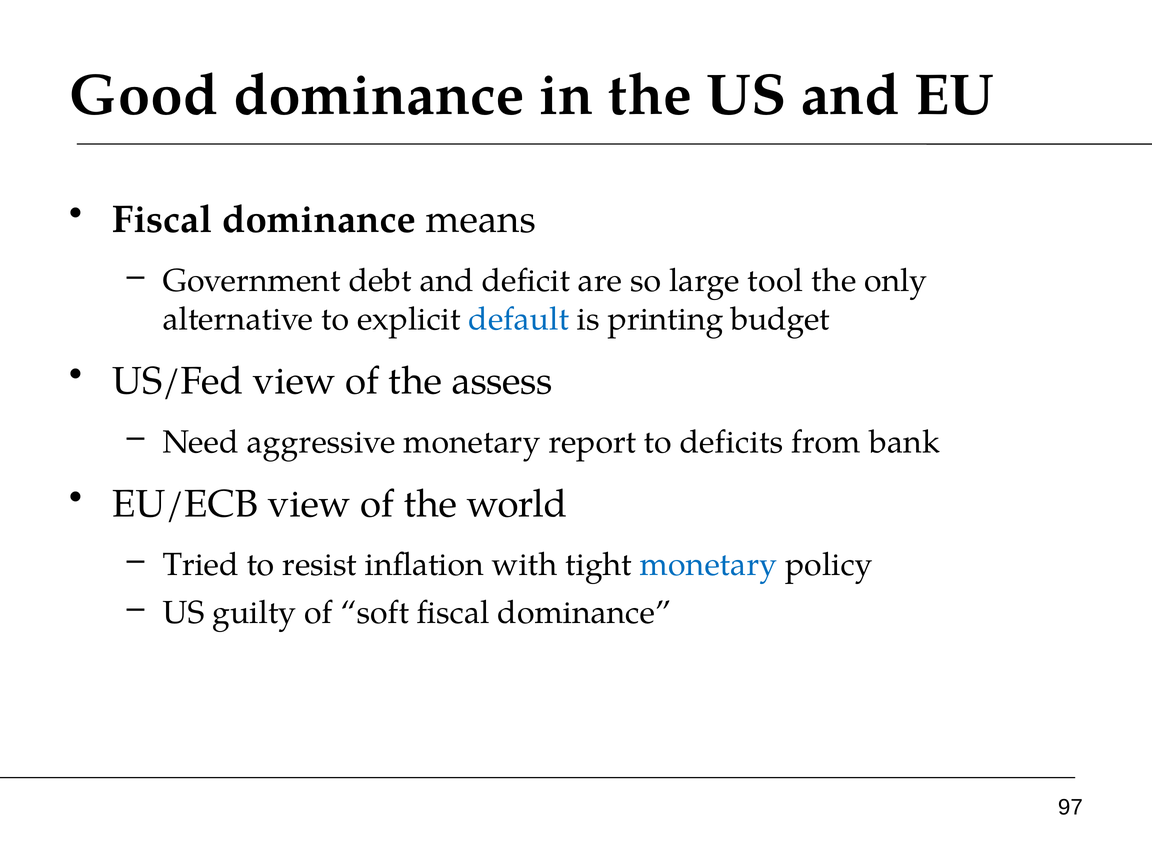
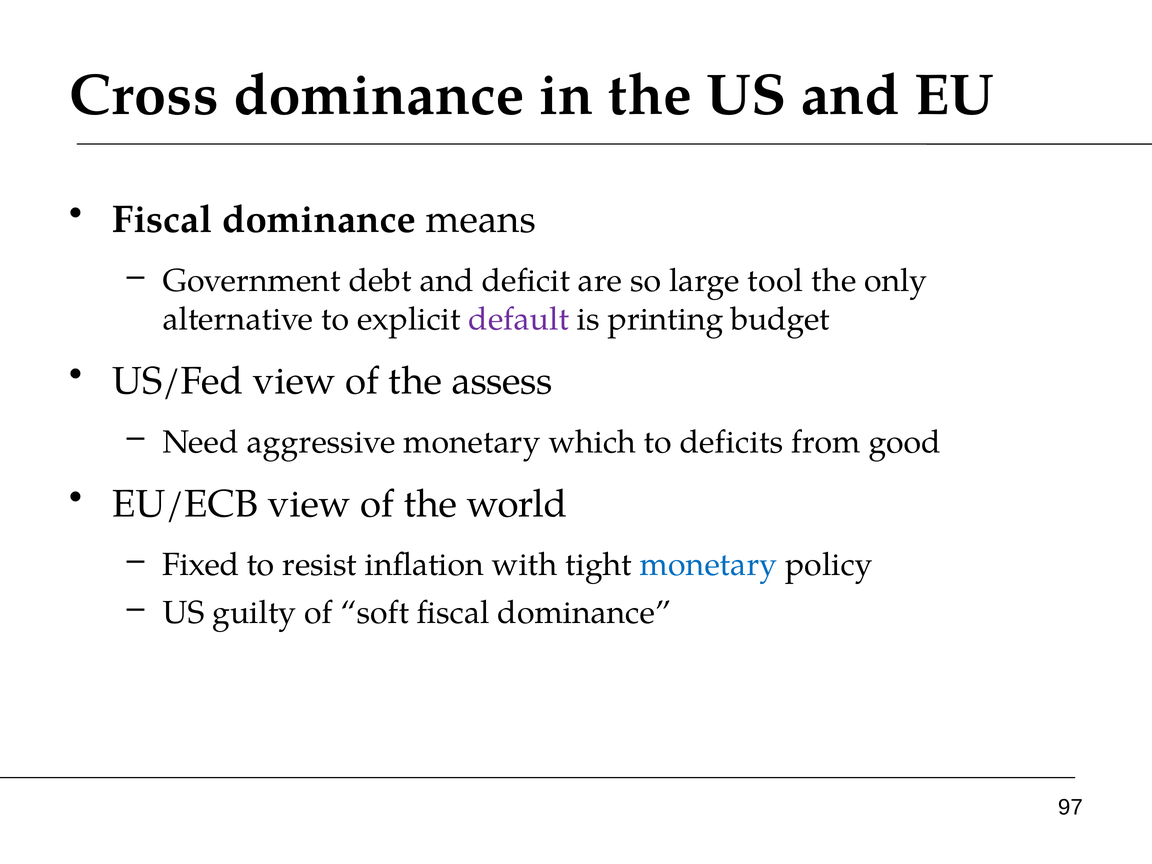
Good: Good -> Cross
default colour: blue -> purple
report: report -> which
bank: bank -> good
Tried: Tried -> Fixed
